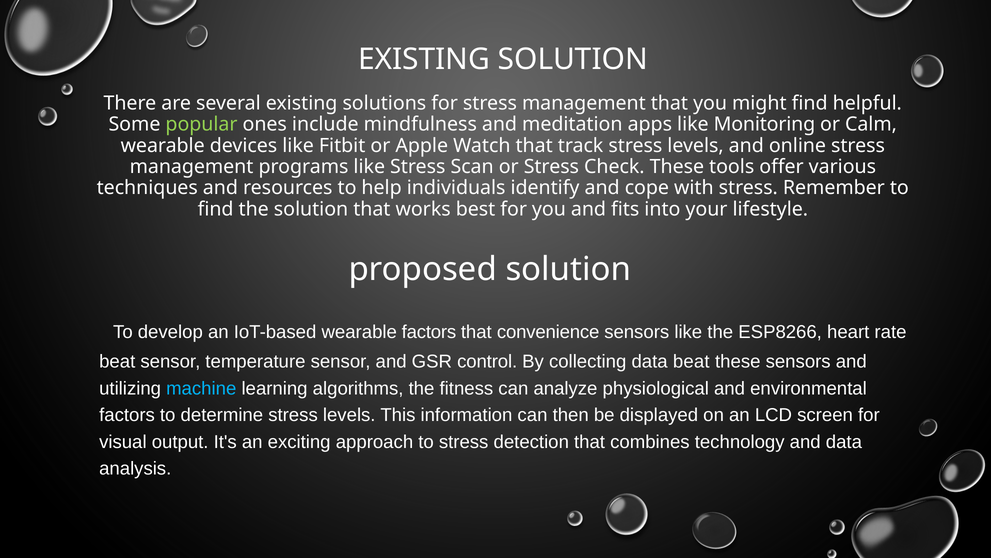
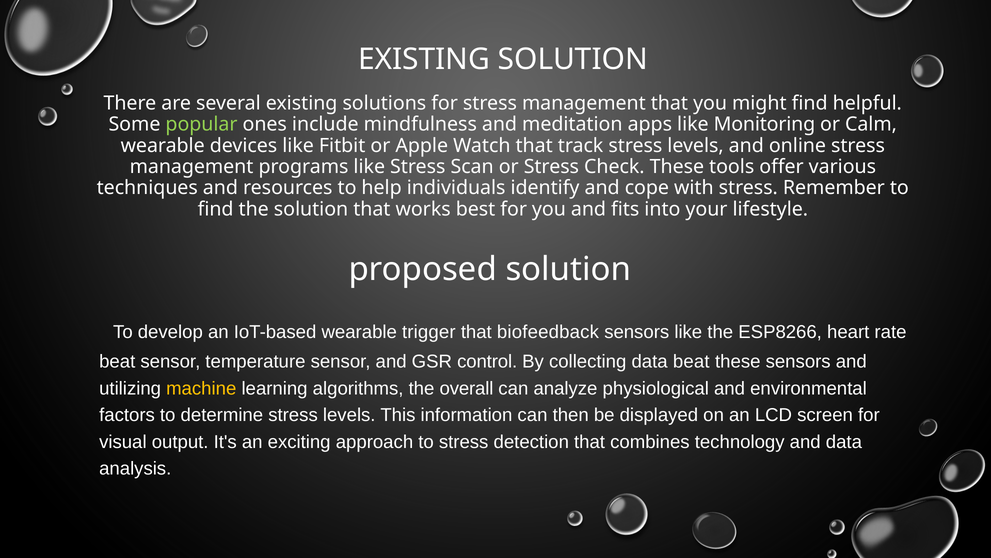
wearable factors: factors -> trigger
convenience: convenience -> biofeedback
machine colour: light blue -> yellow
fitness: fitness -> overall
